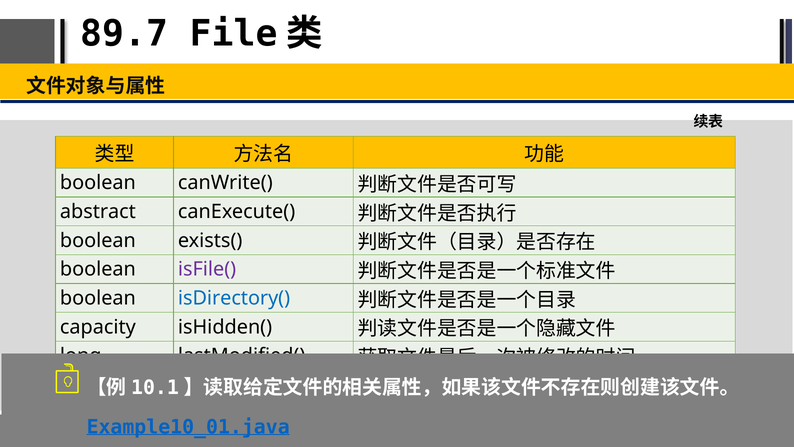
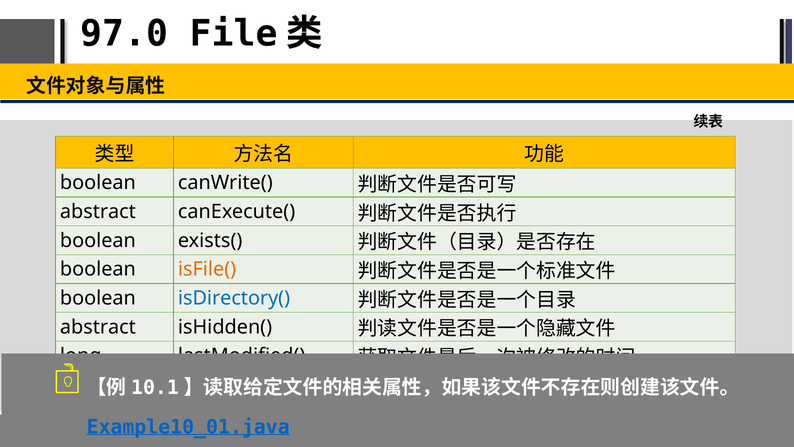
89.7: 89.7 -> 97.0
isFile( colour: purple -> orange
capacity at (98, 327): capacity -> abstract
